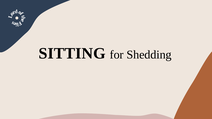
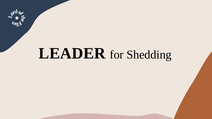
SITTING: SITTING -> LEADER
